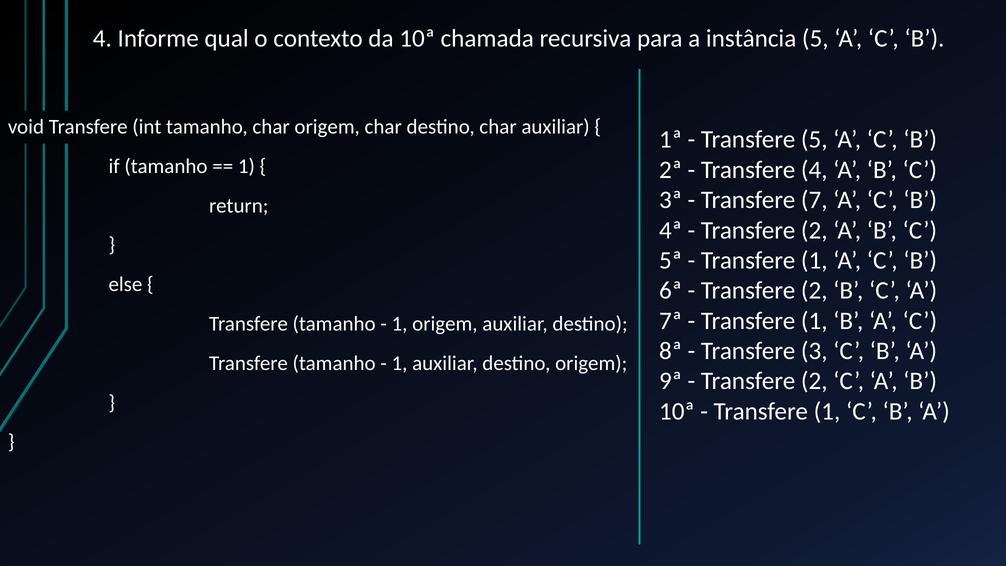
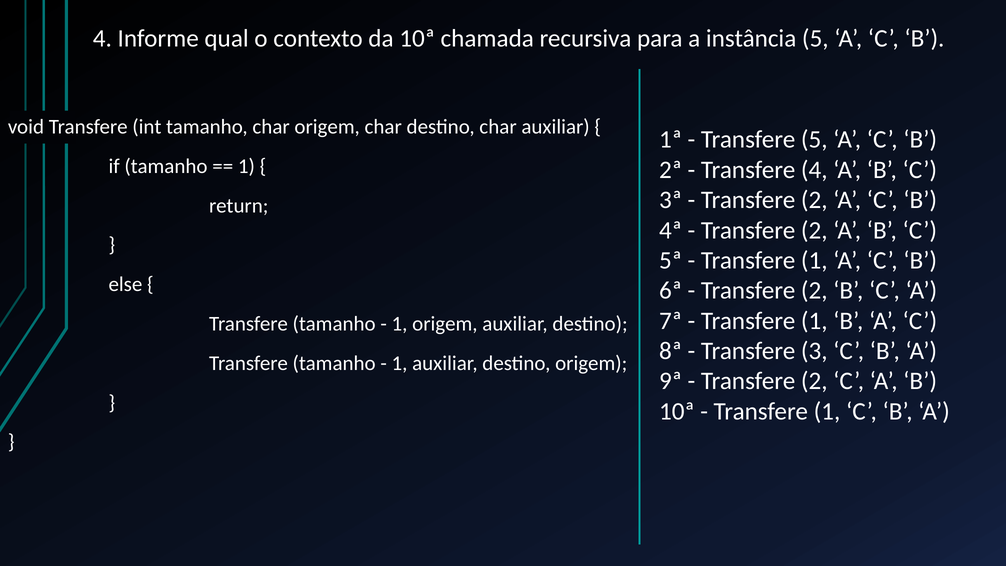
7 at (814, 200): 7 -> 2
